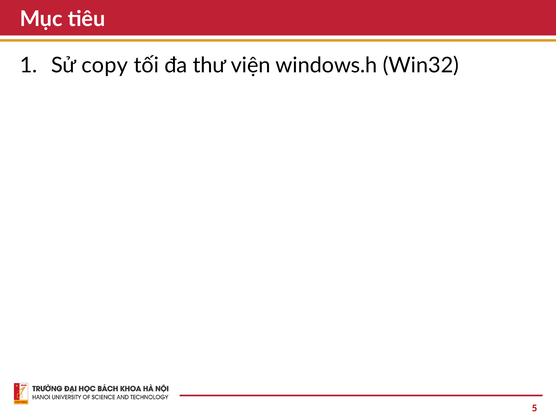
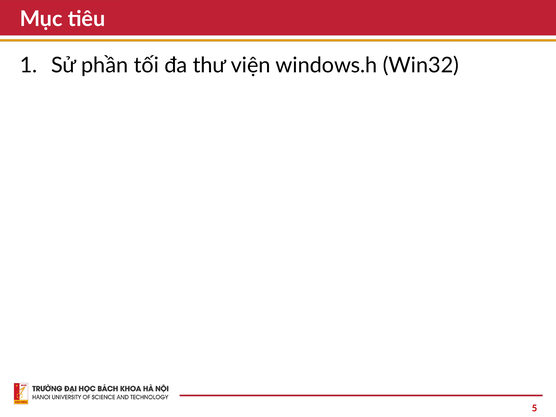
copy: copy -> phần
